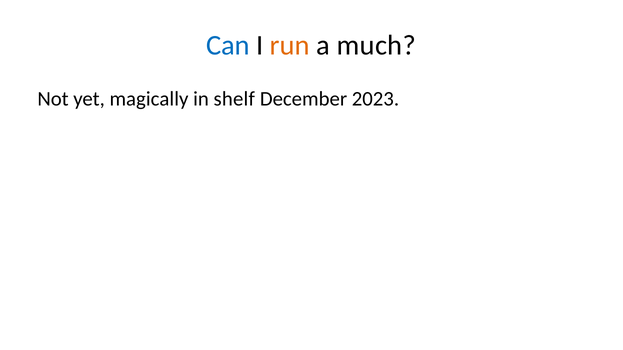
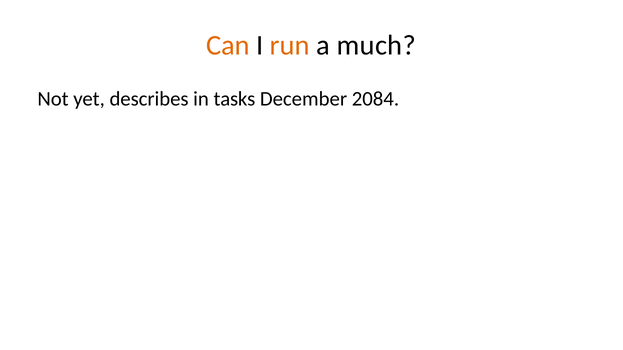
Can colour: blue -> orange
magically: magically -> describes
shelf: shelf -> tasks
2023: 2023 -> 2084
